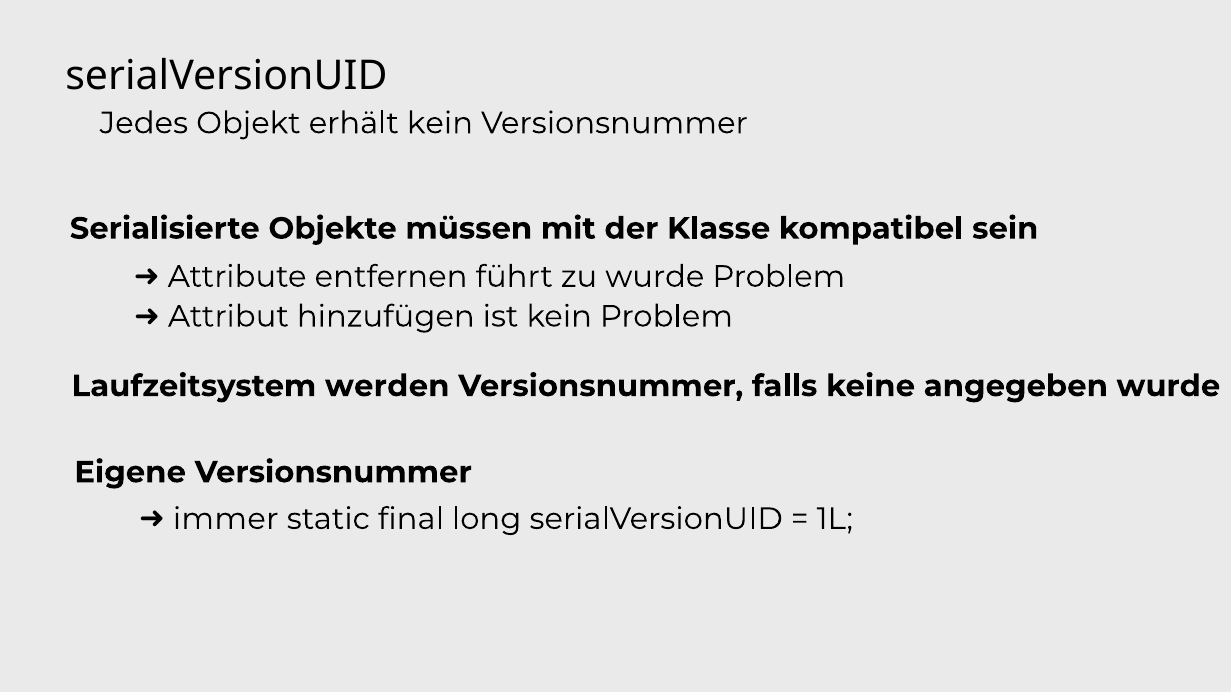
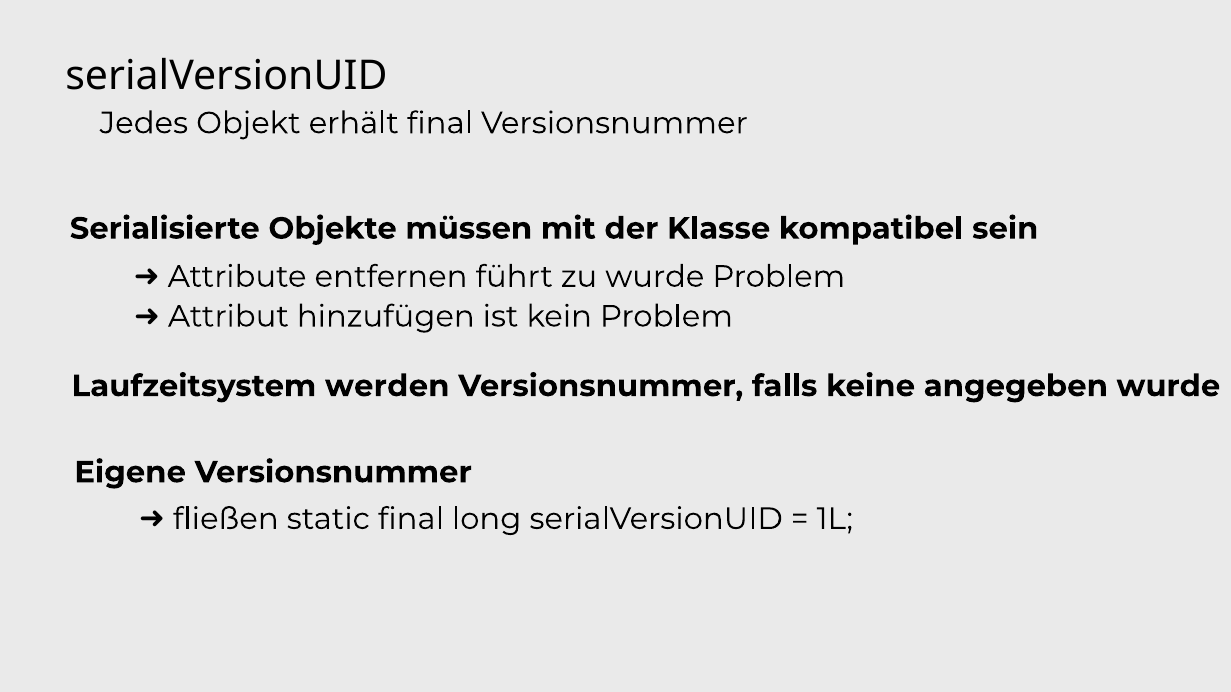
erhält kein: kein -> final
immer: immer -> fließen
